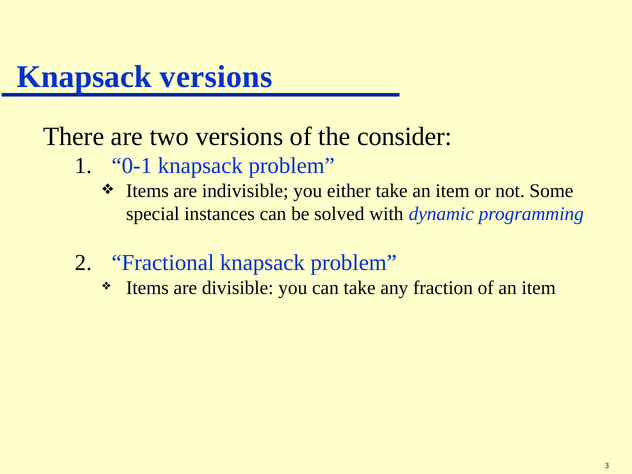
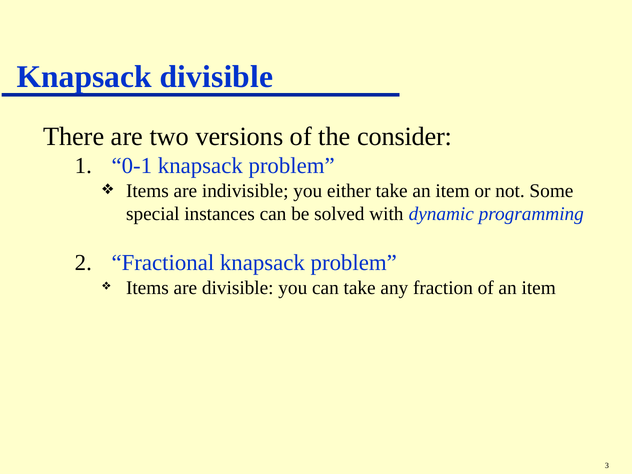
Knapsack versions: versions -> divisible
